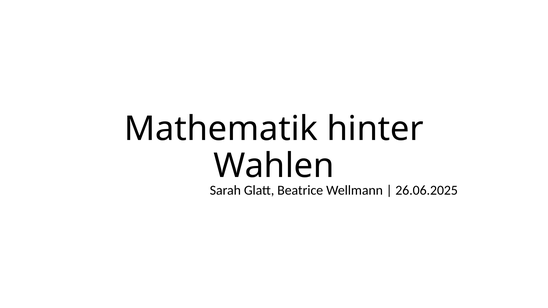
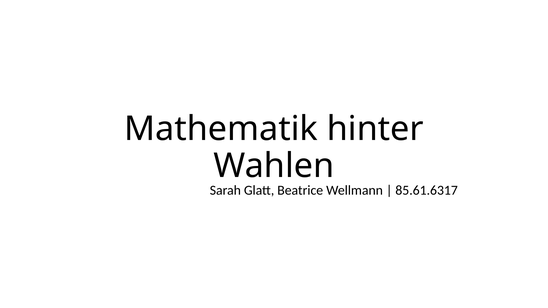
26.06.2025: 26.06.2025 -> 85.61.6317
